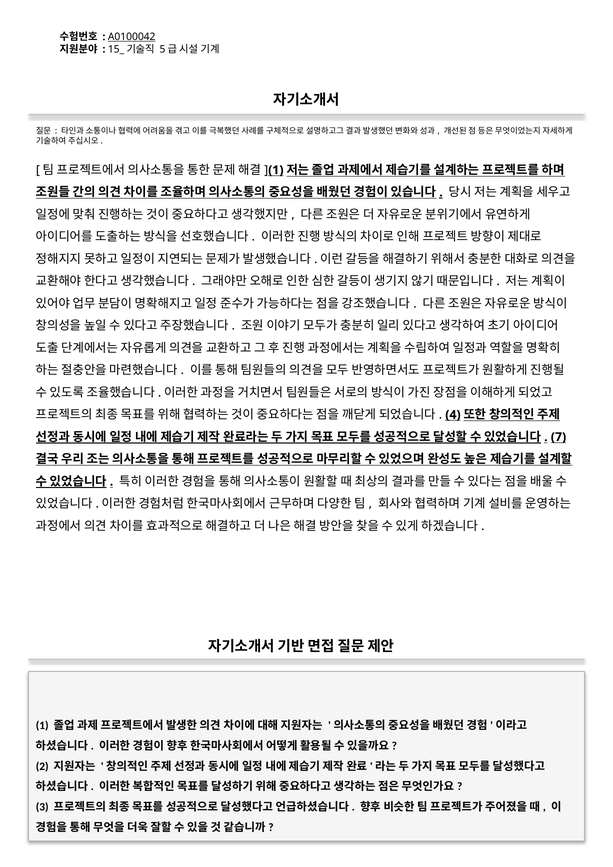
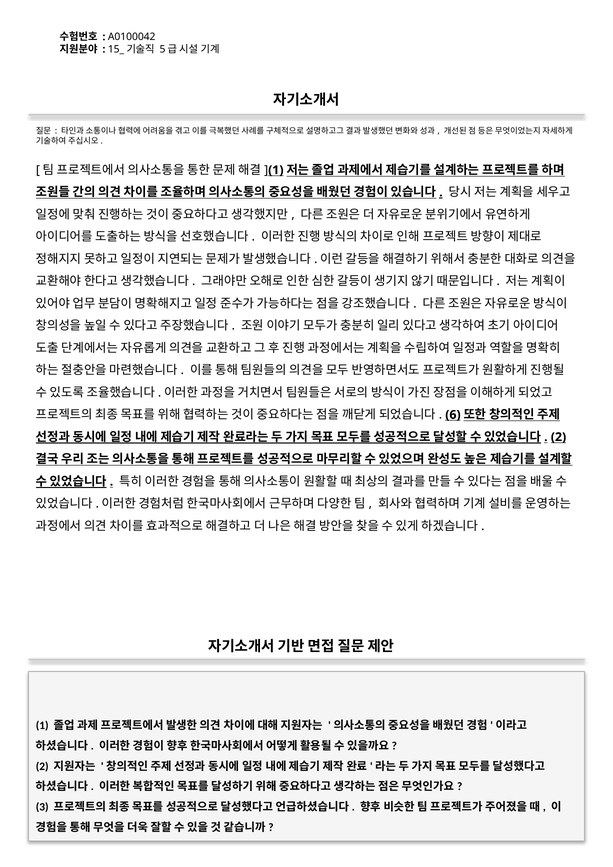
A0100042 underline: present -> none
4: 4 -> 6
7 at (559, 437): 7 -> 2
